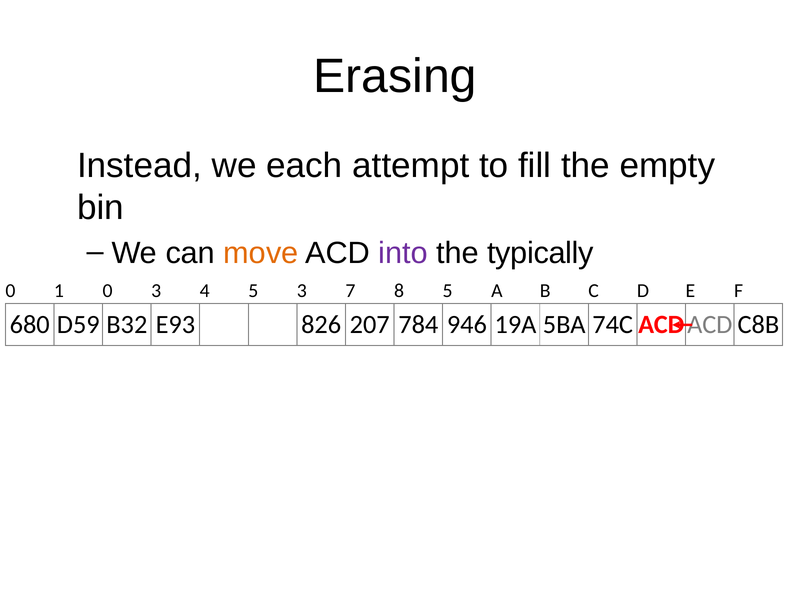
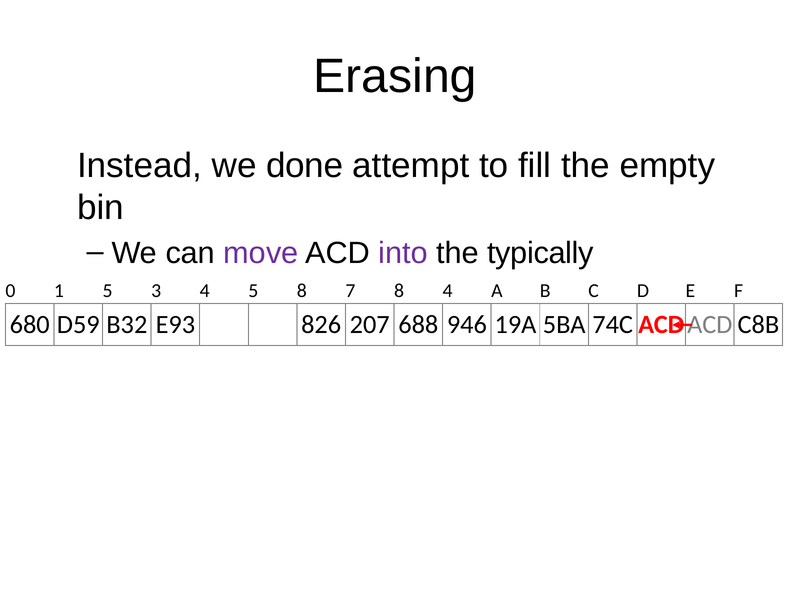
each: each -> done
move colour: orange -> purple
1 0: 0 -> 5
5 3: 3 -> 8
8 5: 5 -> 4
784: 784 -> 688
